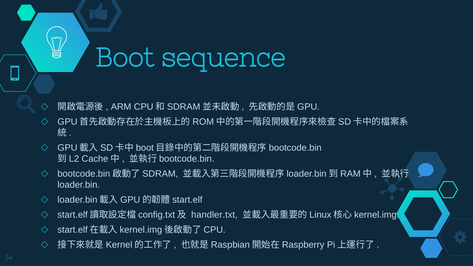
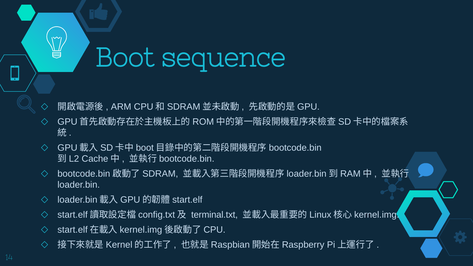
handler.txt: handler.txt -> terminal.txt
